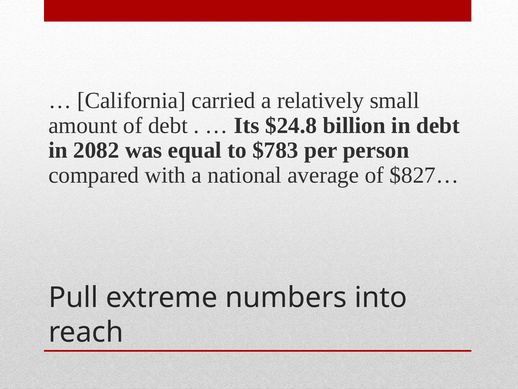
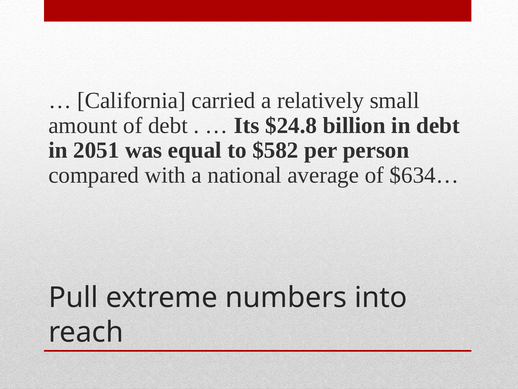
2082: 2082 -> 2051
$783: $783 -> $582
$827…: $827… -> $634…
